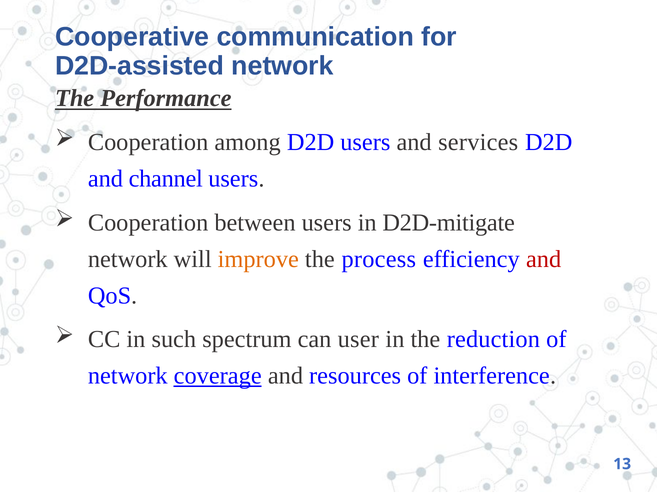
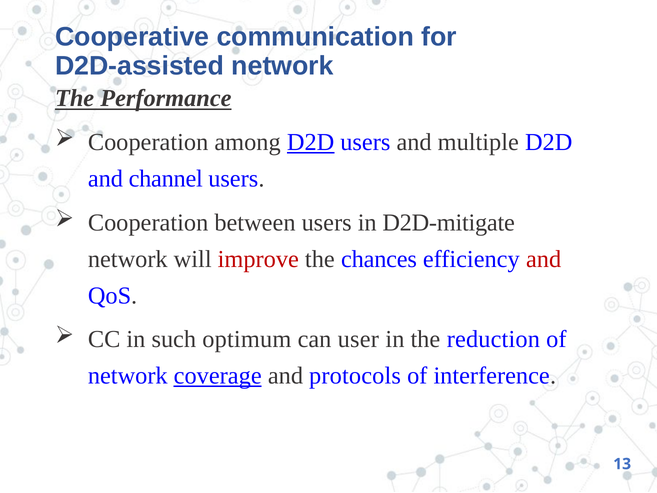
D2D at (311, 142) underline: none -> present
services: services -> multiple
improve colour: orange -> red
process: process -> chances
spectrum: spectrum -> optimum
resources: resources -> protocols
